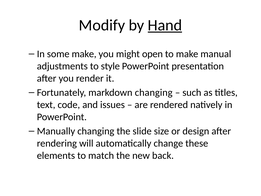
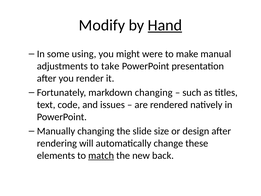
some make: make -> using
open: open -> were
style: style -> take
match underline: none -> present
